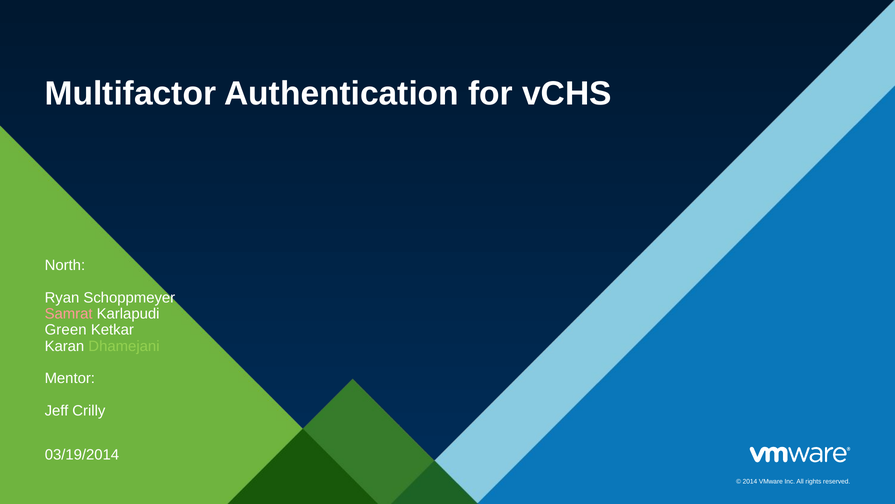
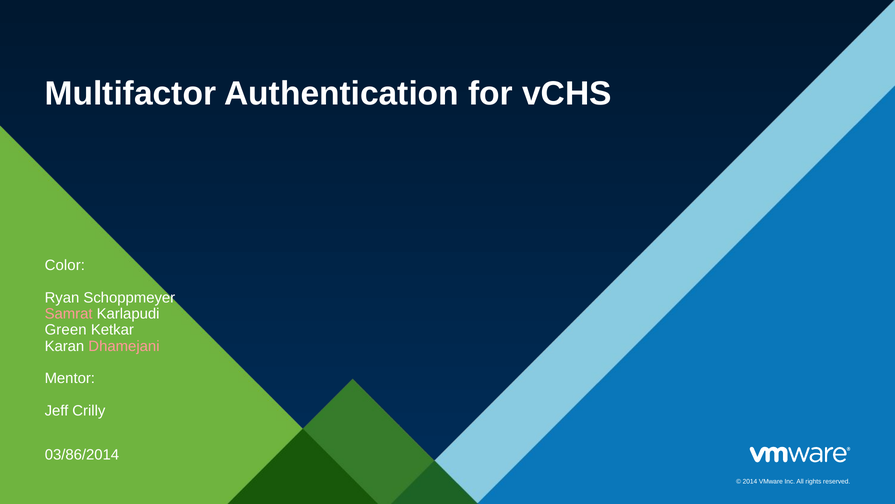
North: North -> Color
Dhamejani colour: light green -> pink
03/19/2014: 03/19/2014 -> 03/86/2014
